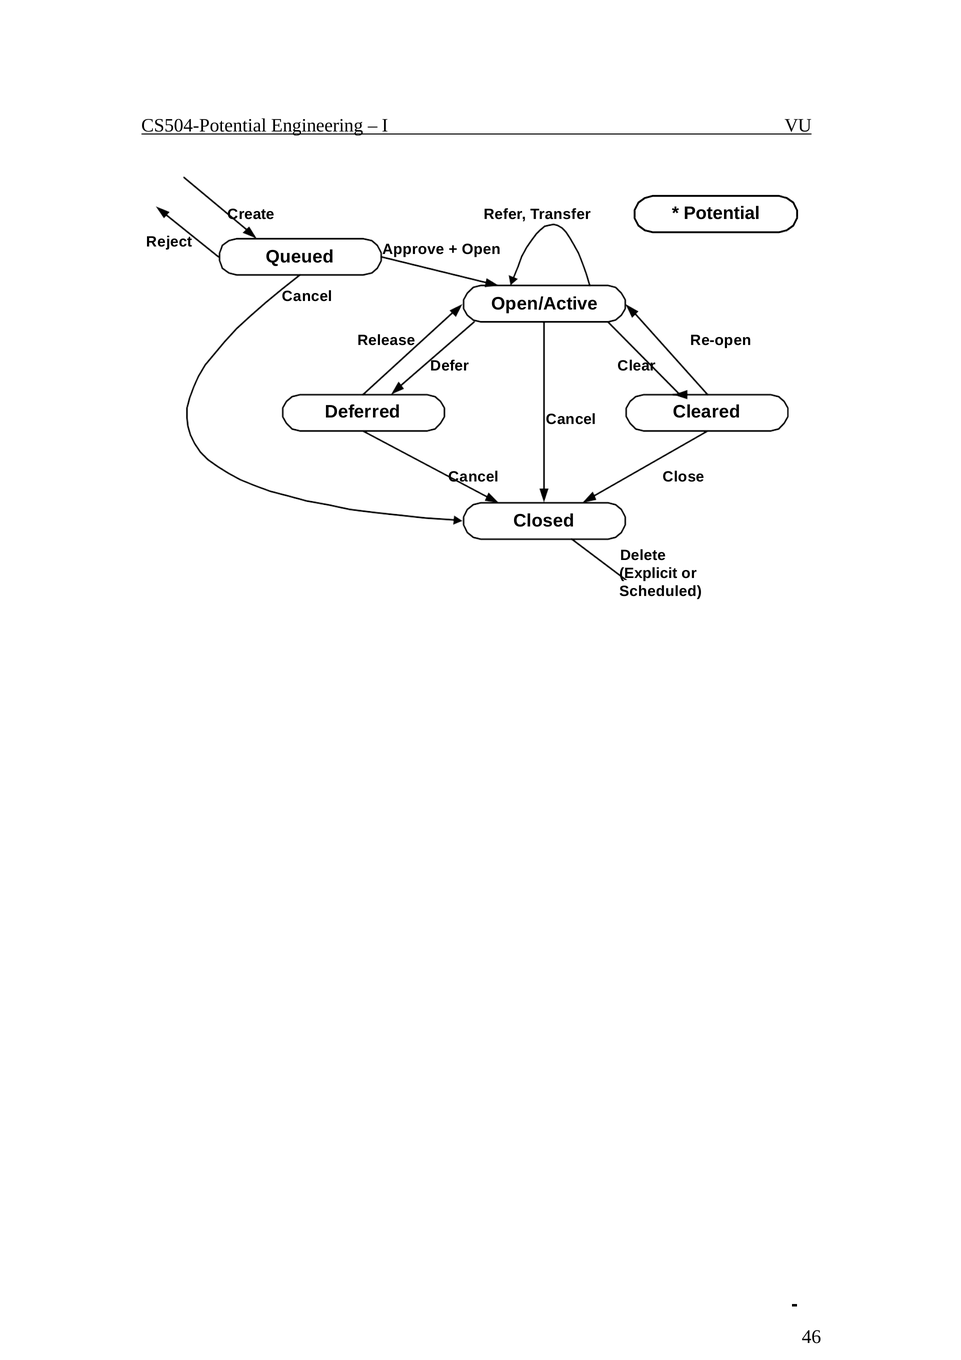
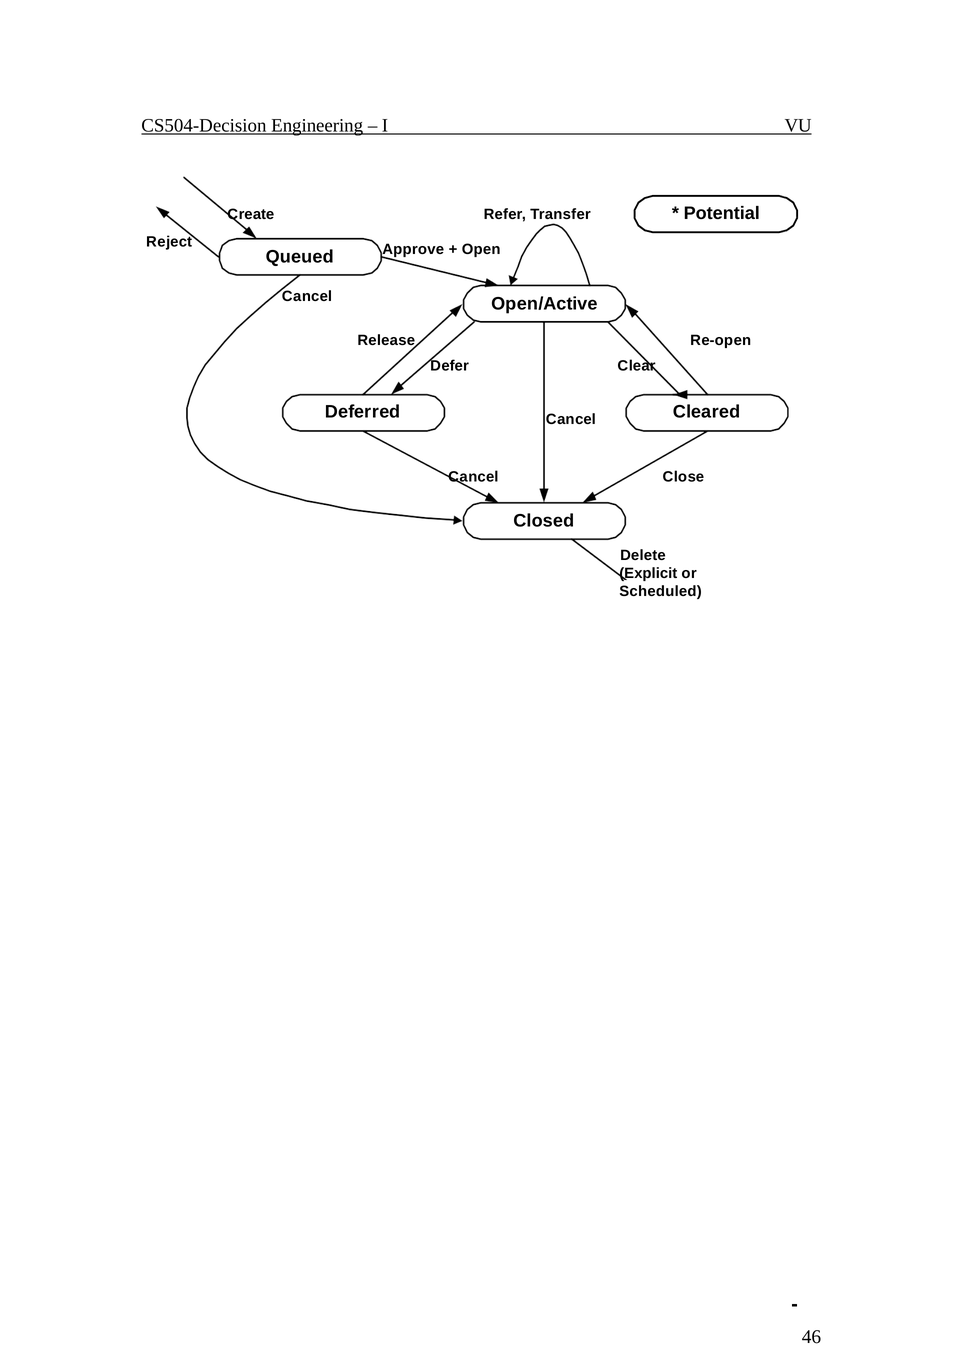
CS504-Potential: CS504-Potential -> CS504-Decision
